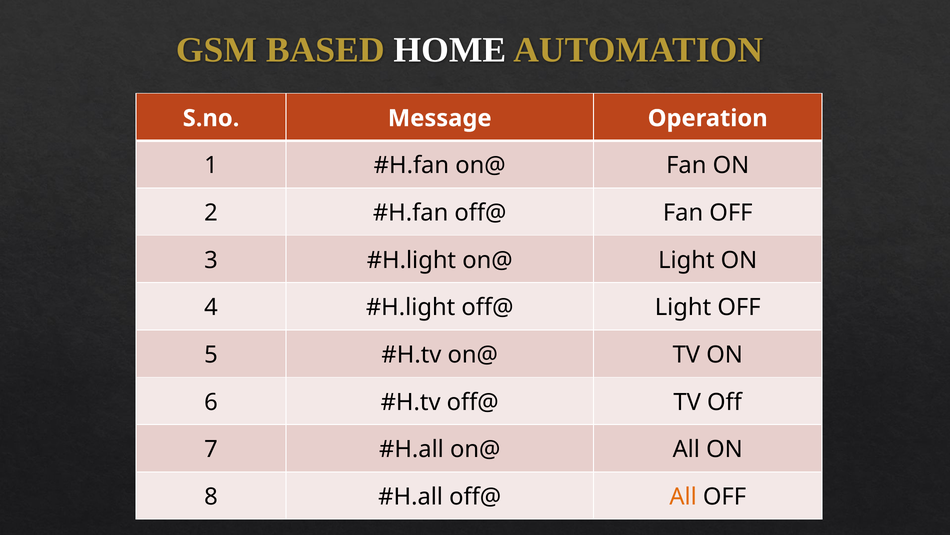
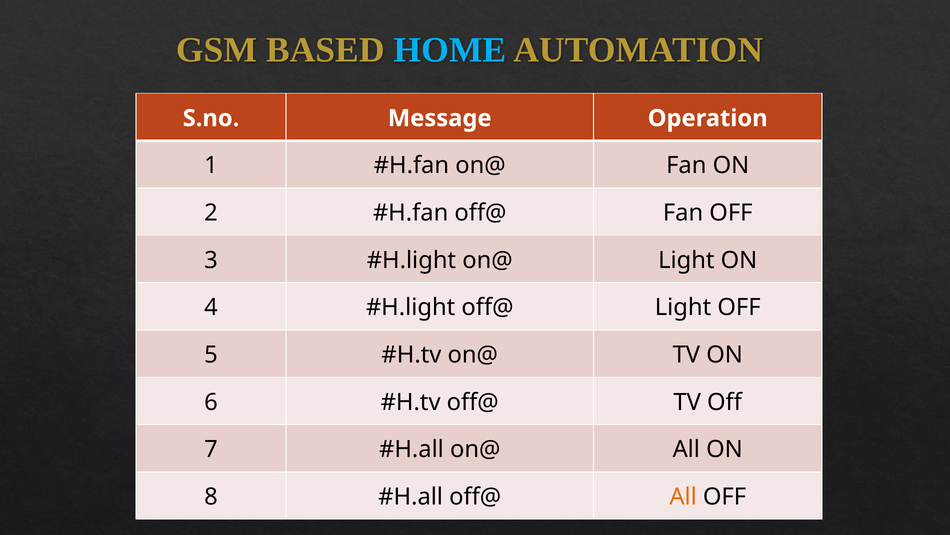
HOME colour: white -> light blue
